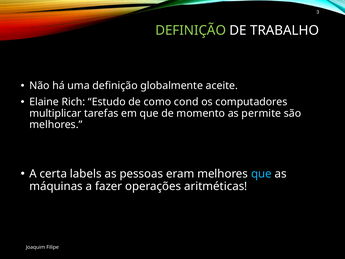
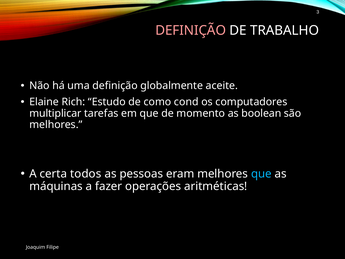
DEFINIÇÃO at (191, 30) colour: light green -> pink
permite: permite -> boolean
labels: labels -> todos
